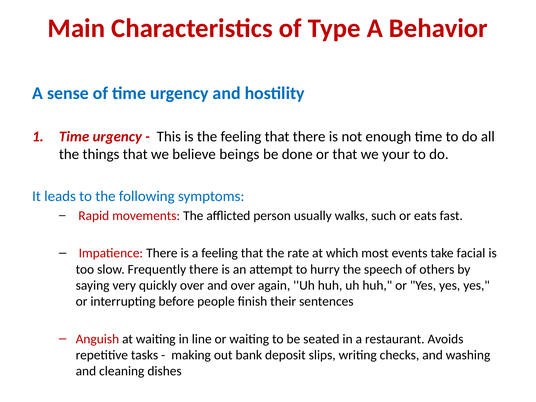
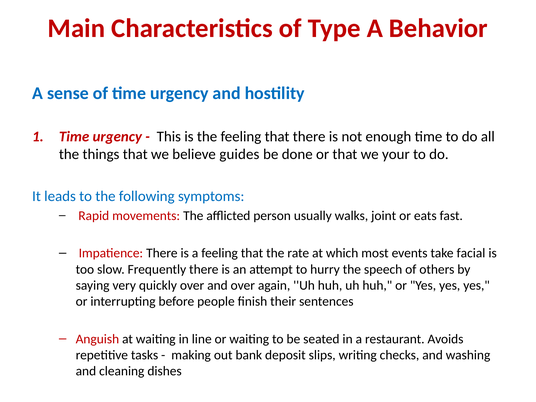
beings: beings -> guides
such: such -> joint
